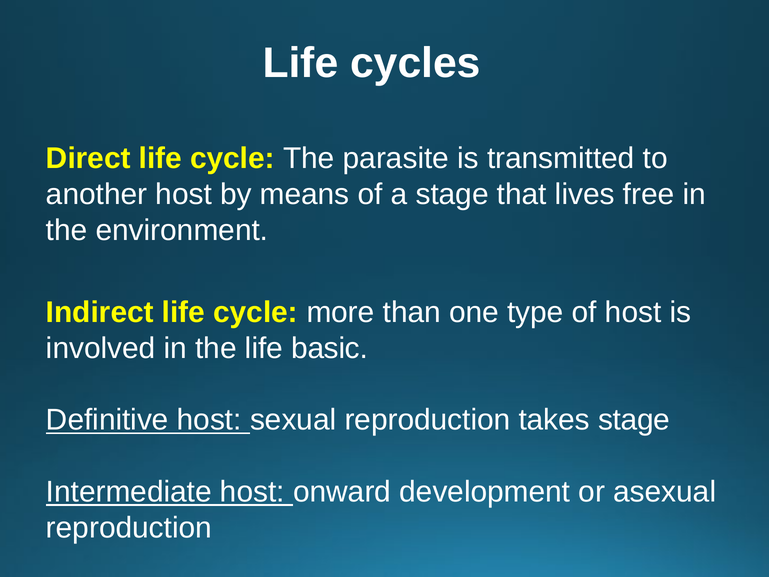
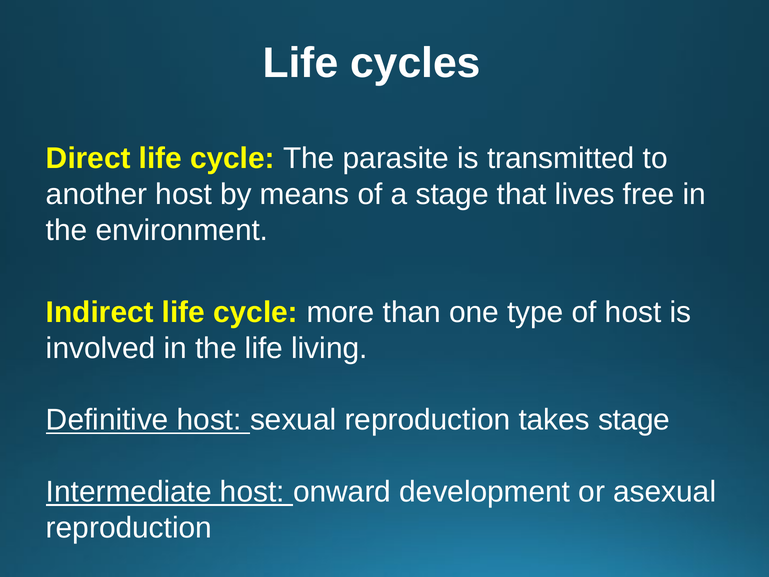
basic: basic -> living
